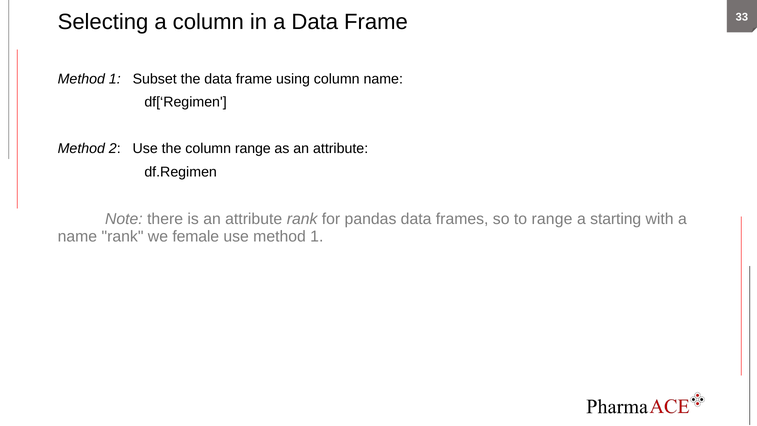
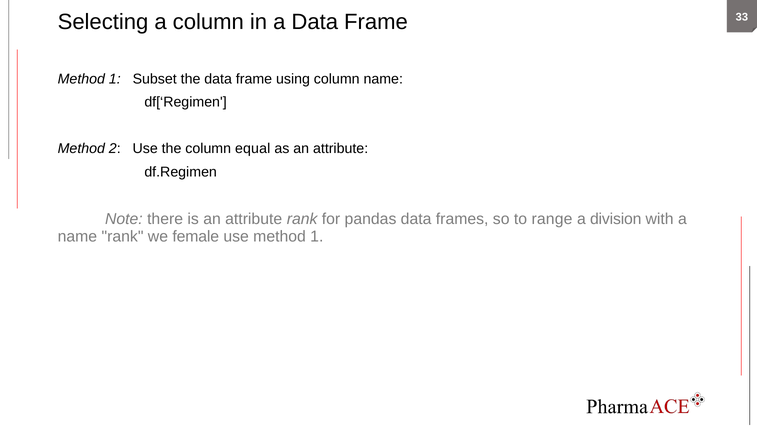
column range: range -> equal
starting: starting -> division
